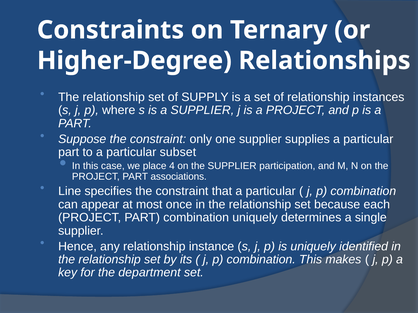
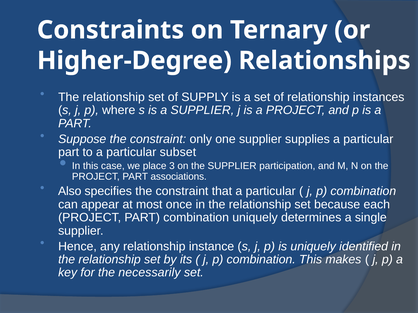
4: 4 -> 3
Line: Line -> Also
department: department -> necessarily
